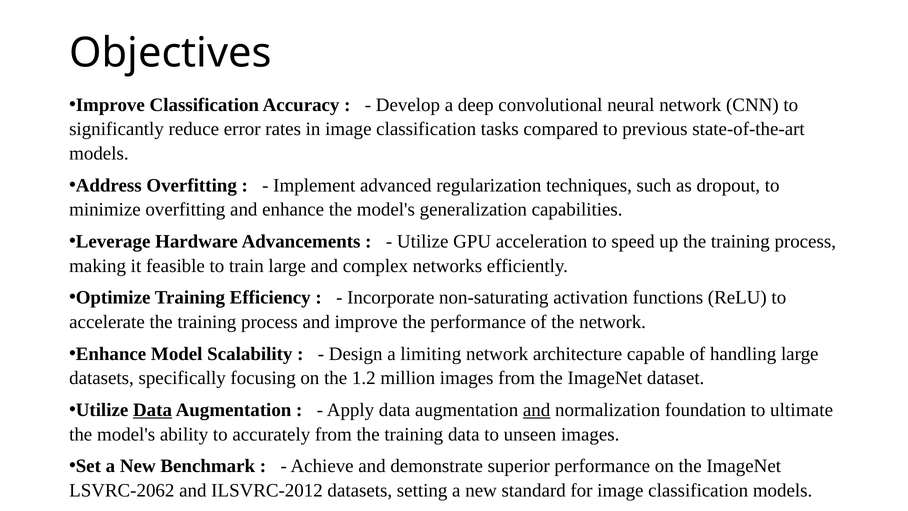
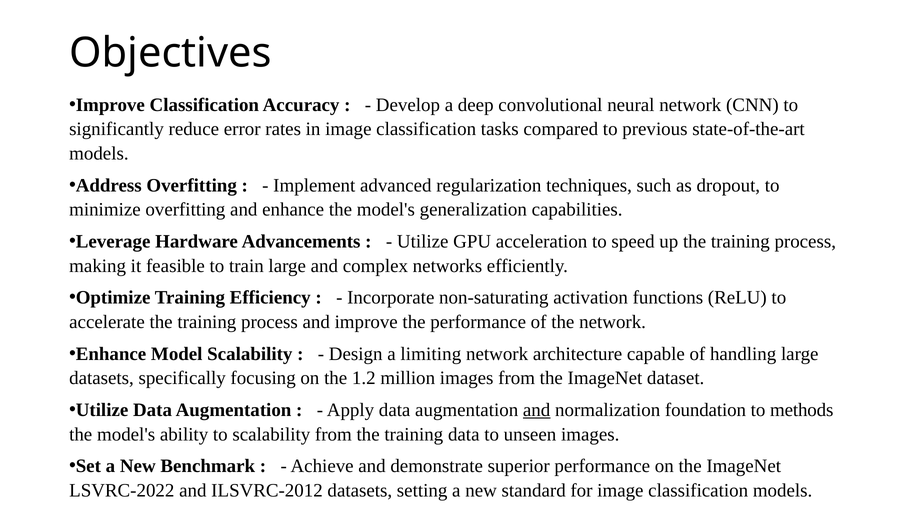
Data at (153, 410) underline: present -> none
ultimate: ultimate -> methods
to accurately: accurately -> scalability
LSVRC-2062: LSVRC-2062 -> LSVRC-2022
